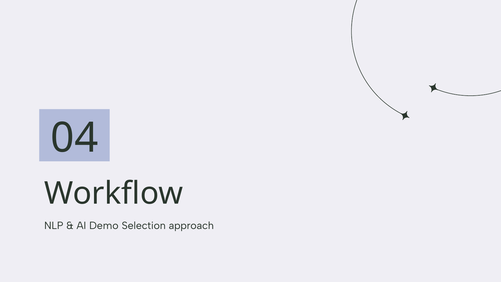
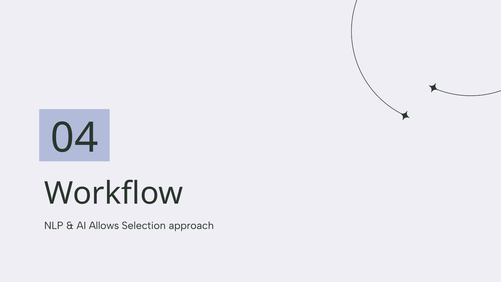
Demo: Demo -> Allows
